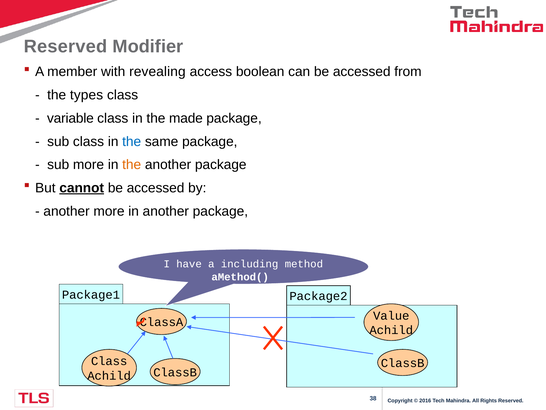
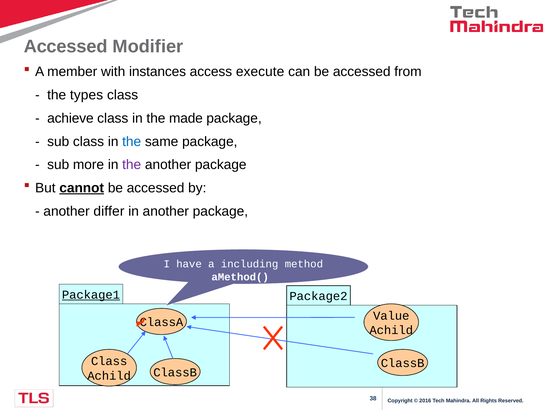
Reserved at (66, 47): Reserved -> Accessed
revealing: revealing -> instances
boolean: boolean -> execute
variable: variable -> achieve
the at (132, 165) colour: orange -> purple
another more: more -> differ
Package1 underline: none -> present
